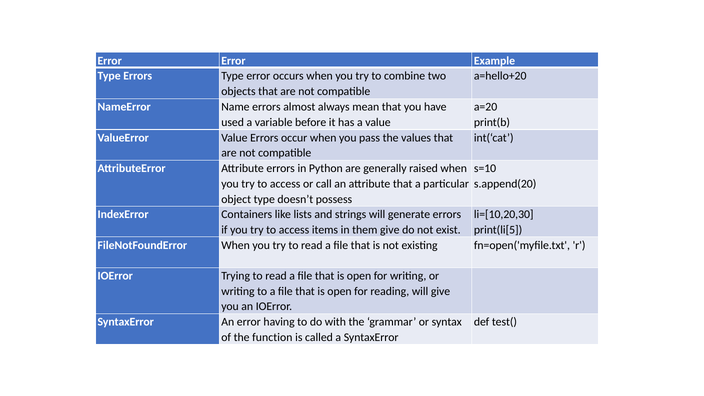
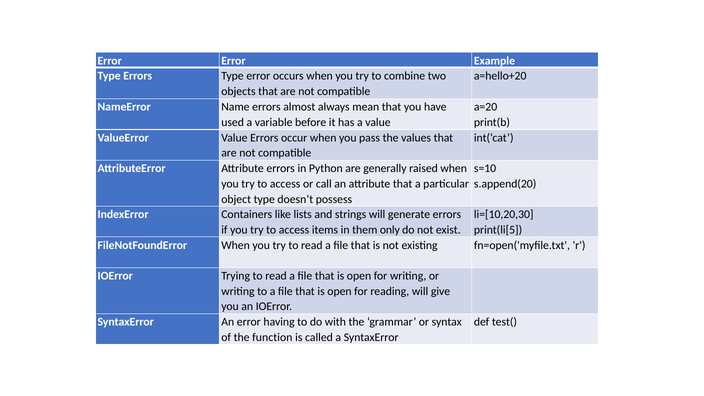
them give: give -> only
